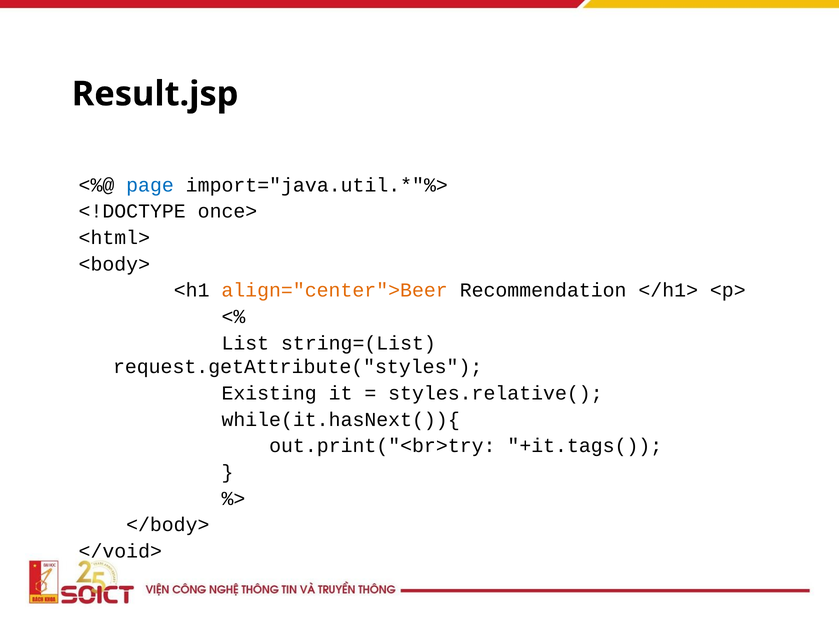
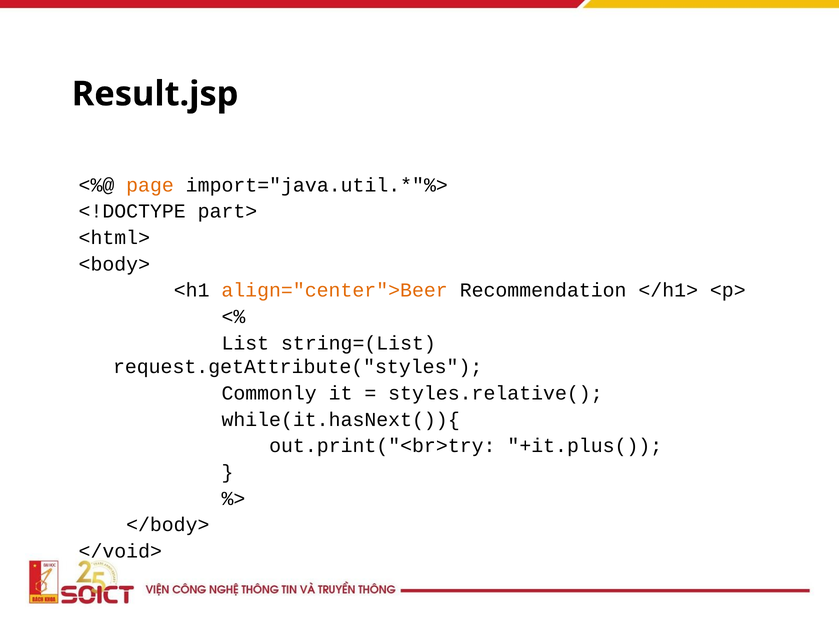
page colour: blue -> orange
once>: once> -> part>
Existing: Existing -> Commonly
+it.tags(: +it.tags( -> +it.plus(
